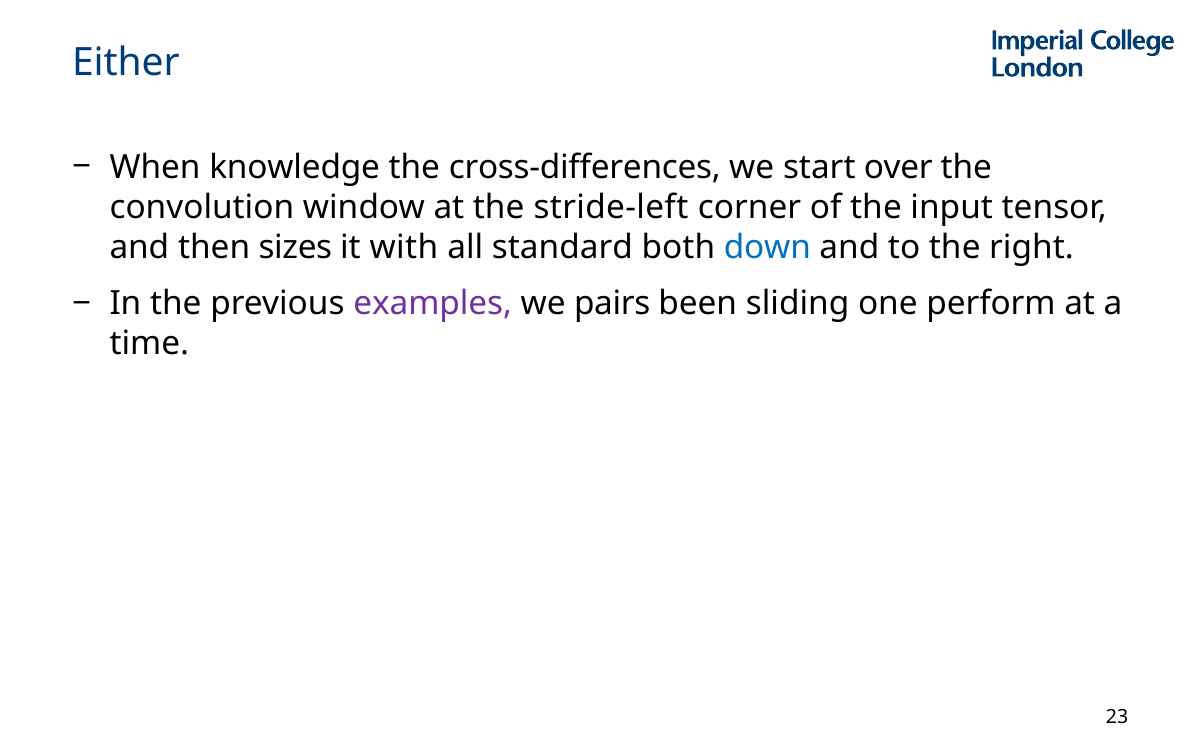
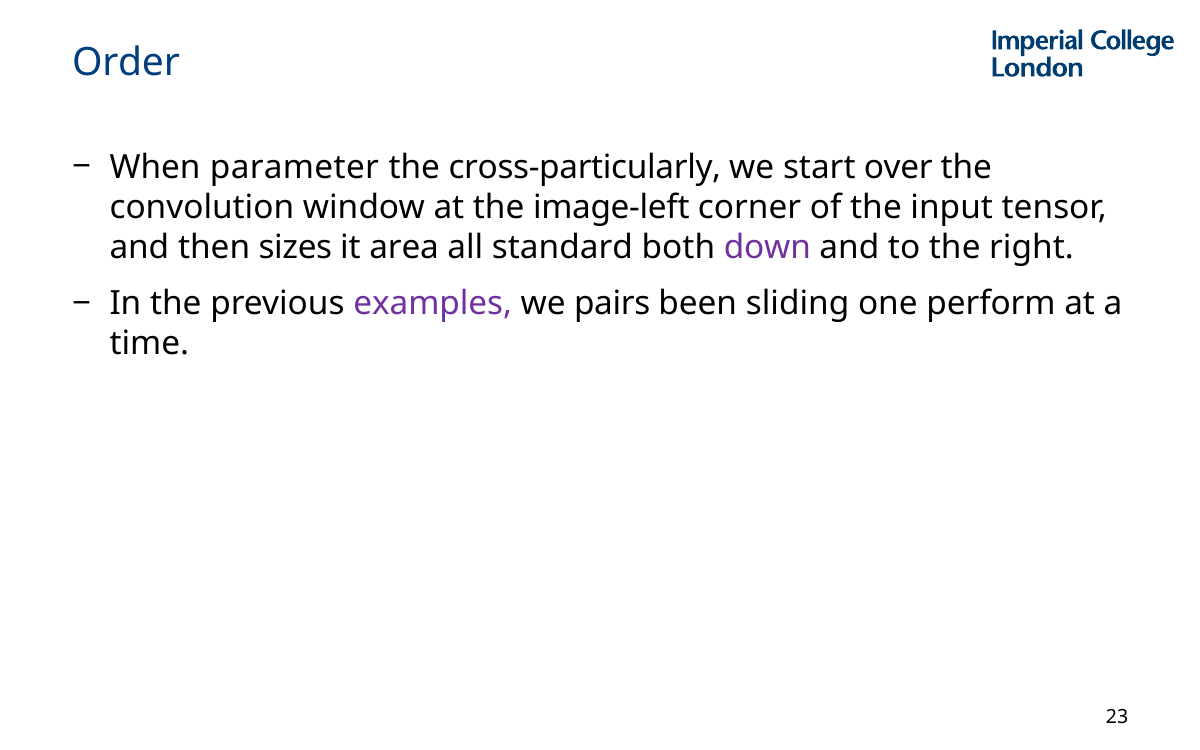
Either: Either -> Order
knowledge: knowledge -> parameter
cross-differences: cross-differences -> cross-particularly
stride-left: stride-left -> image-left
with: with -> area
down colour: blue -> purple
